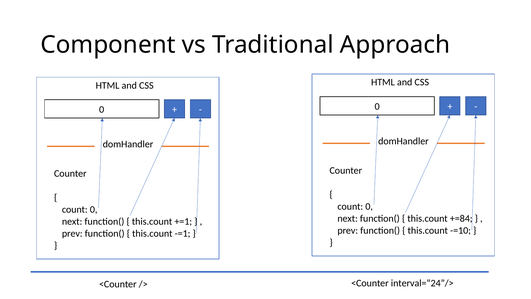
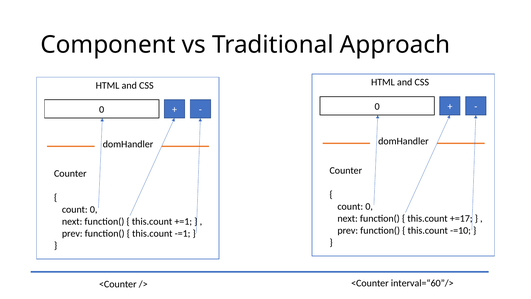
+=84: +=84 -> +=17
interval=“24”/>: interval=“24”/> -> interval=“60”/>
